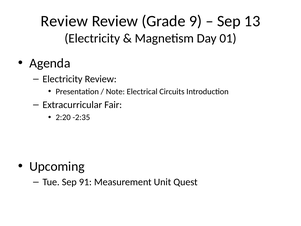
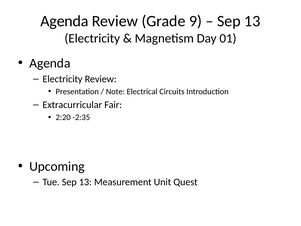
Review at (64, 21): Review -> Agenda
Tue Sep 91: 91 -> 13
